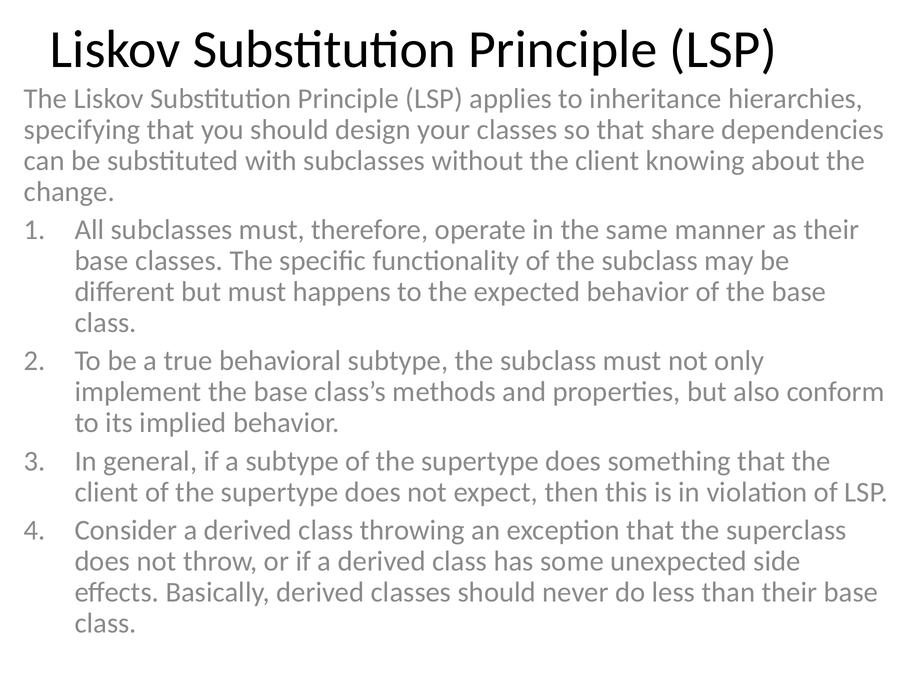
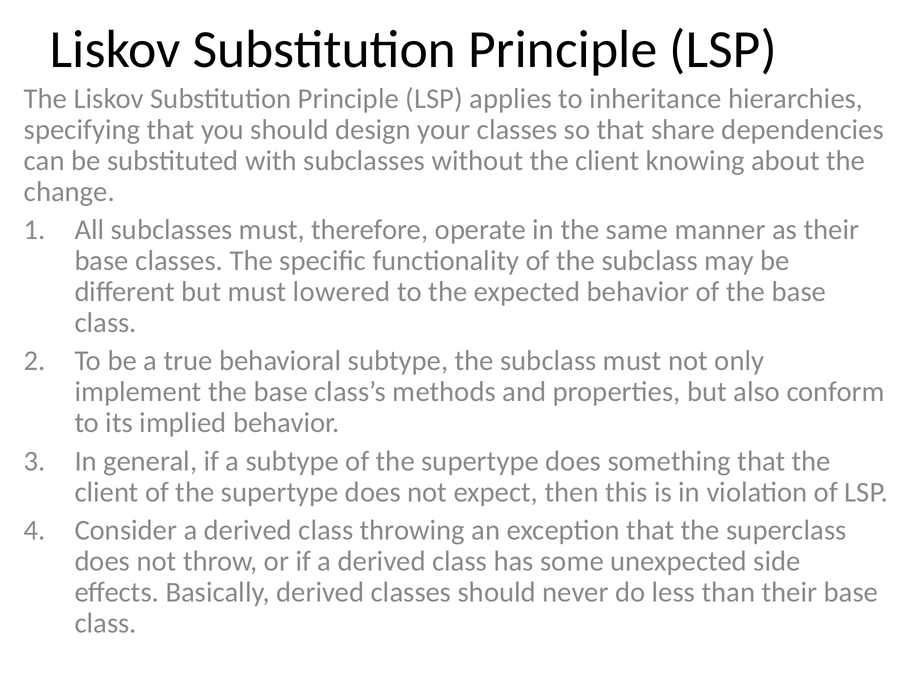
happens: happens -> lowered
